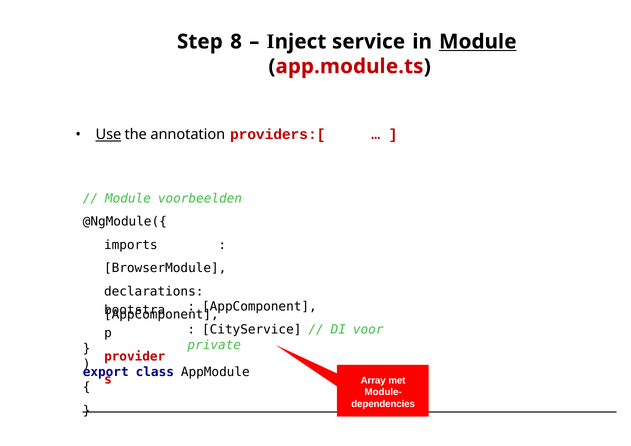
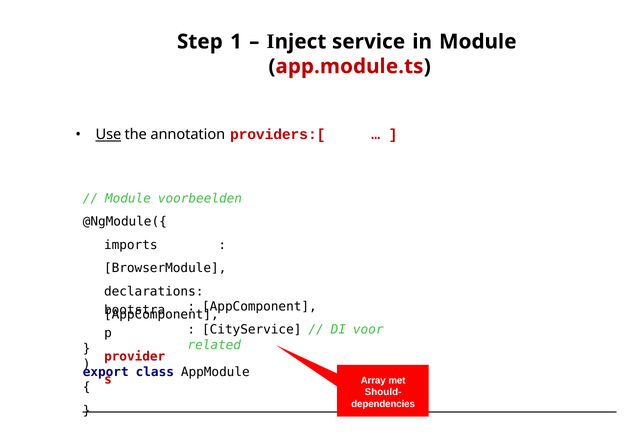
8: 8 -> 1
Module at (478, 42) underline: present -> none
private: private -> related
Module-: Module- -> Should-
